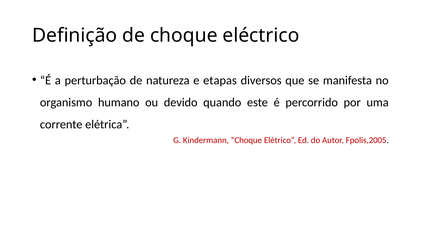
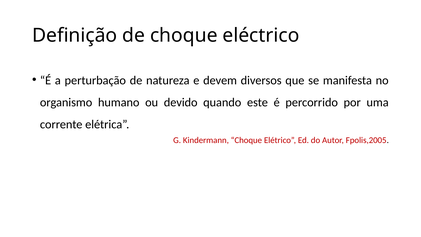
etapas: etapas -> devem
